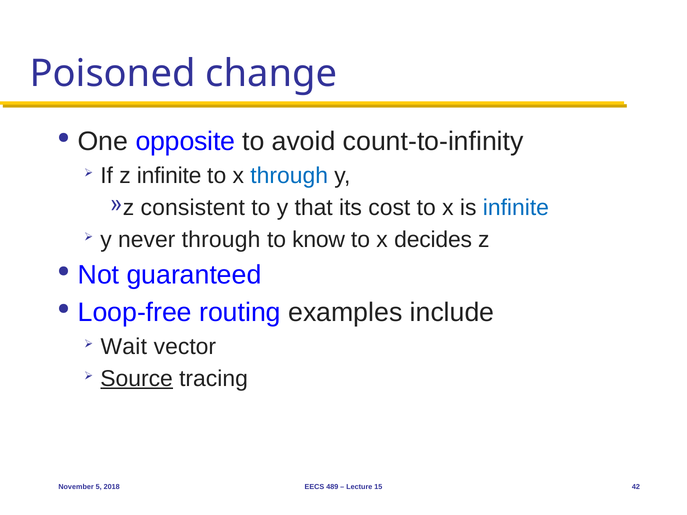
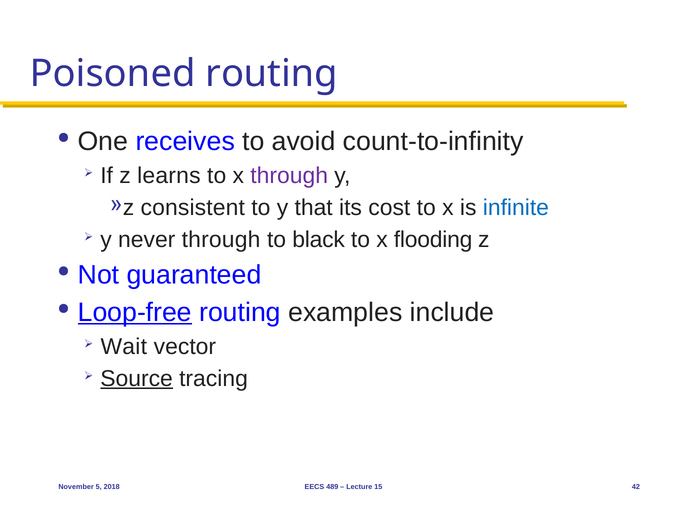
Poisoned change: change -> routing
opposite: opposite -> receives
z infinite: infinite -> learns
through at (289, 176) colour: blue -> purple
know: know -> black
decides: decides -> flooding
Loop-free underline: none -> present
